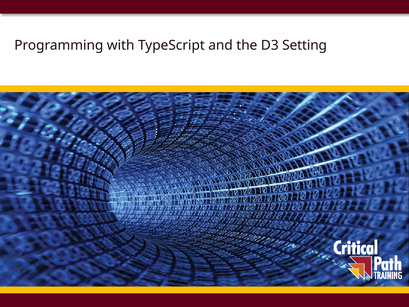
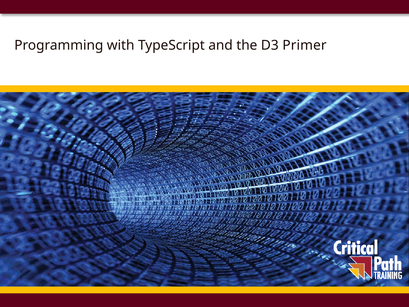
Setting: Setting -> Primer
